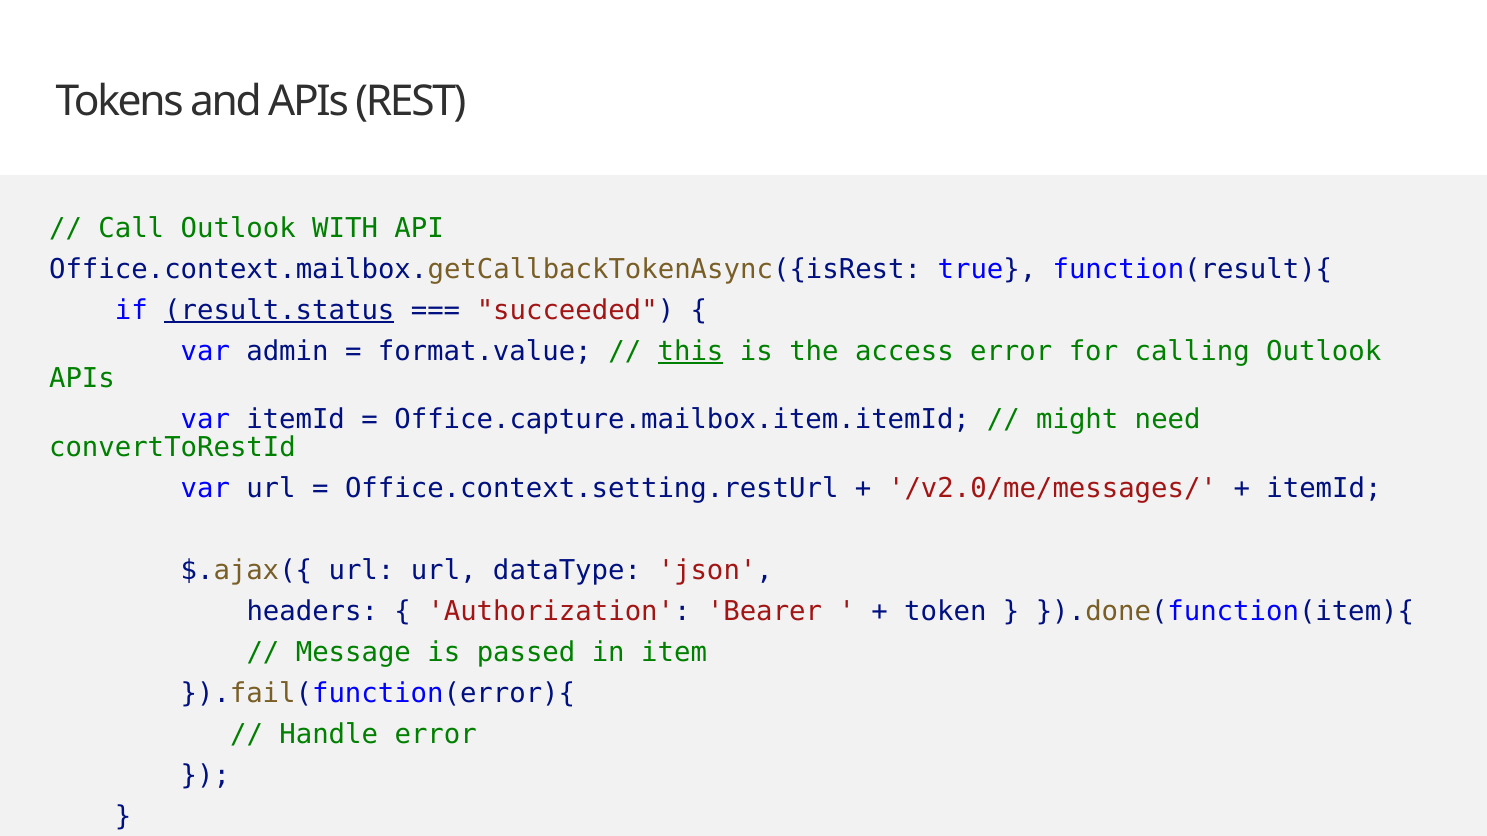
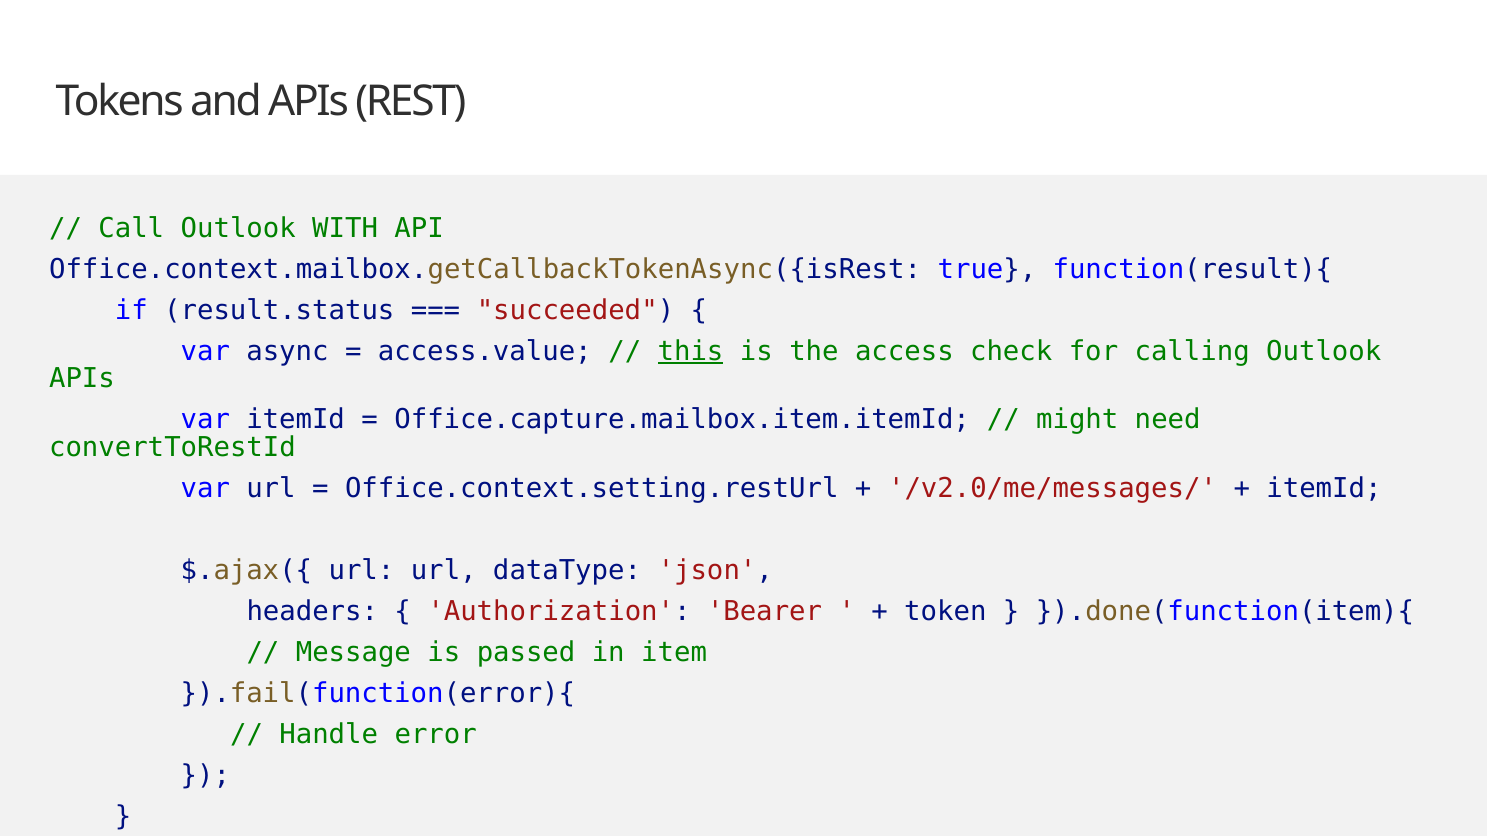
result.status underline: present -> none
admin: admin -> async
format.value: format.value -> access.value
access error: error -> check
